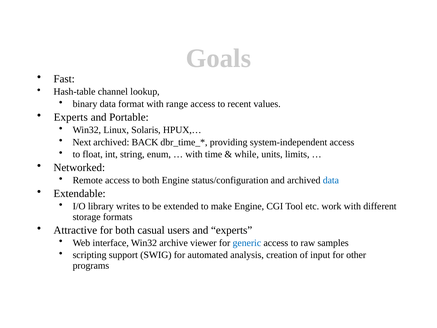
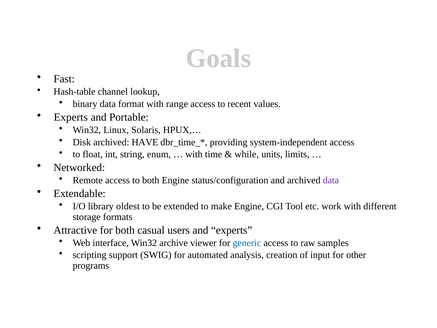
Next: Next -> Disk
BACK: BACK -> HAVE
data at (331, 180) colour: blue -> purple
writes: writes -> oldest
